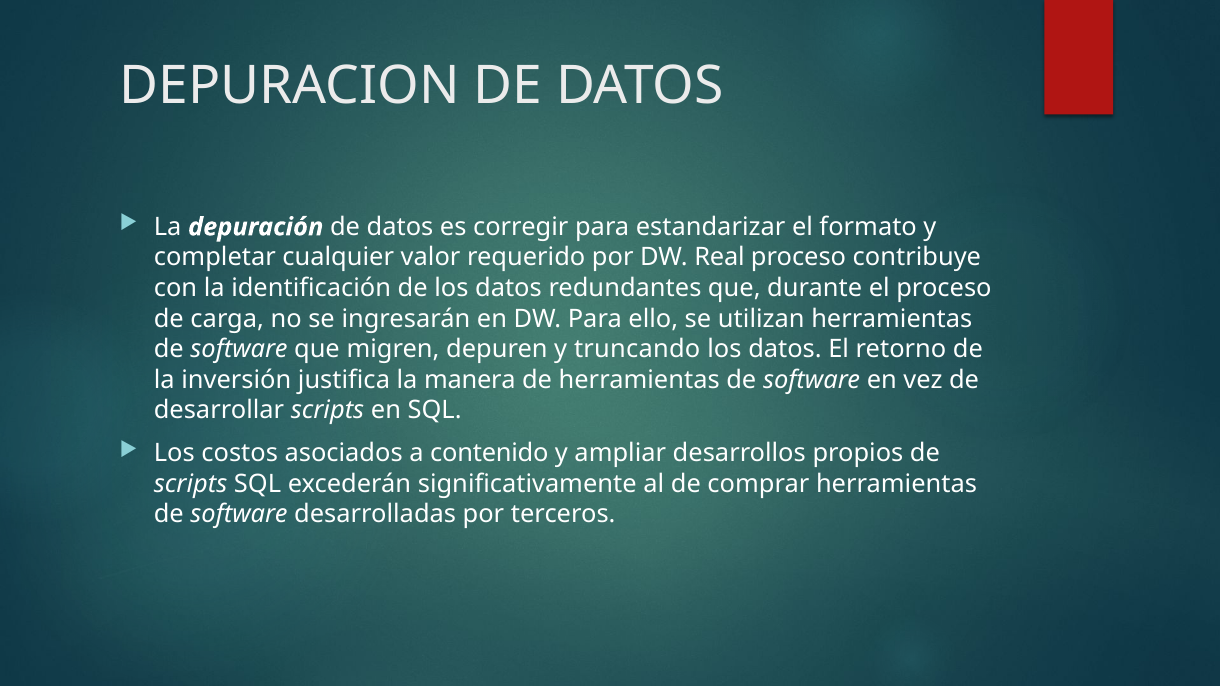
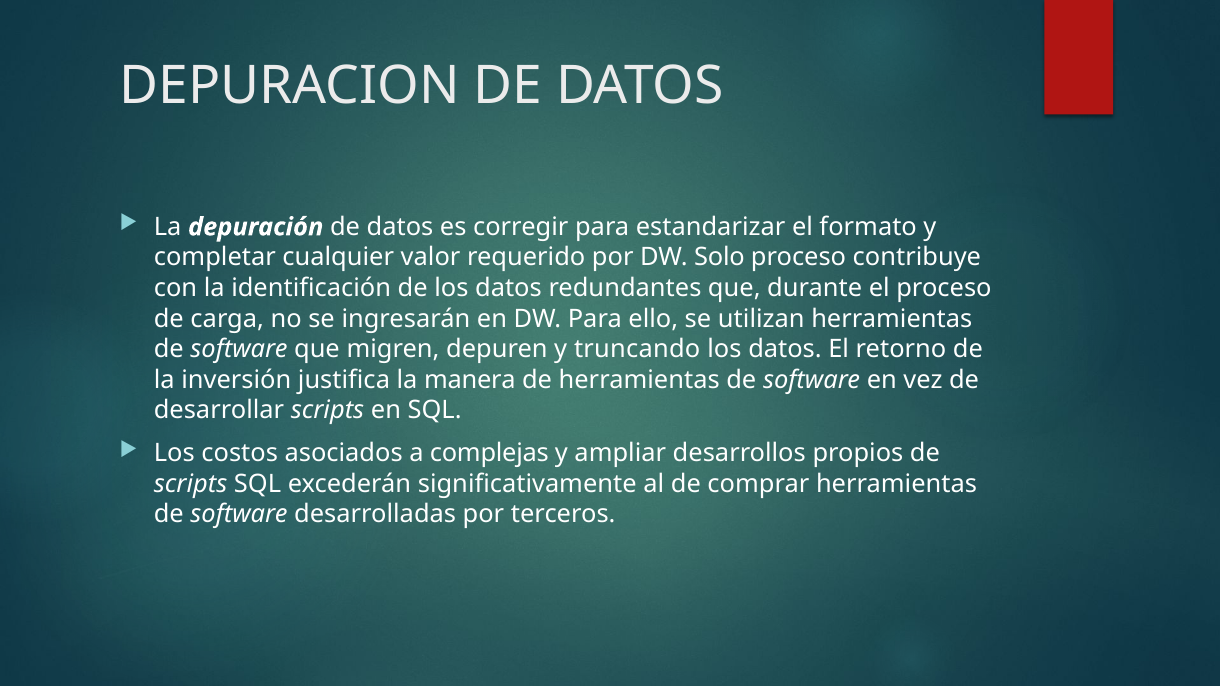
Real: Real -> Solo
contenido: contenido -> complejas
